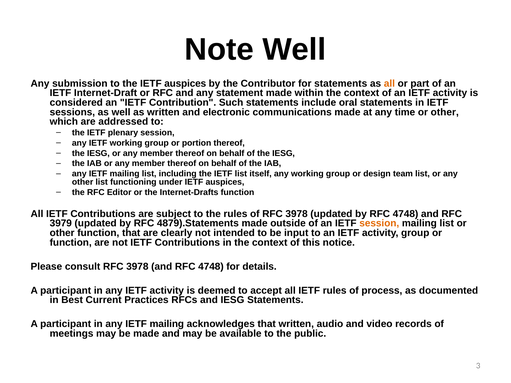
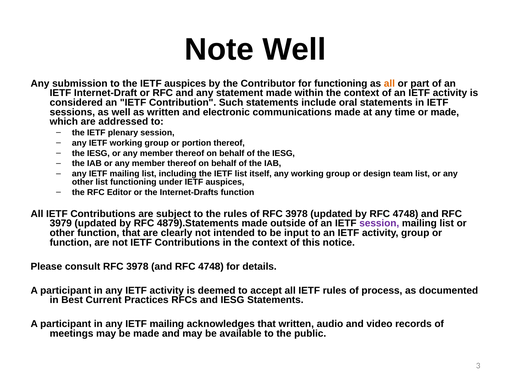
for statements: statements -> functioning
time or other: other -> made
session at (379, 223) colour: orange -> purple
